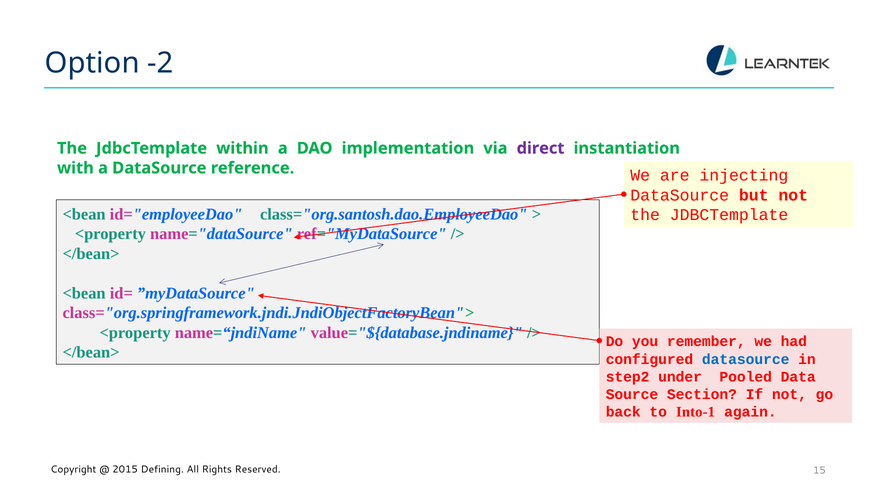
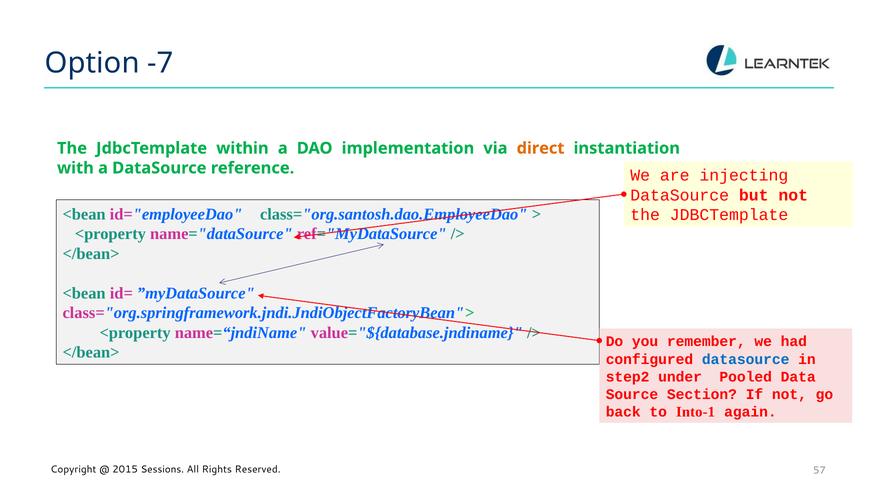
-2: -2 -> -7
direct colour: purple -> orange
Defining: Defining -> Sessions
15: 15 -> 57
